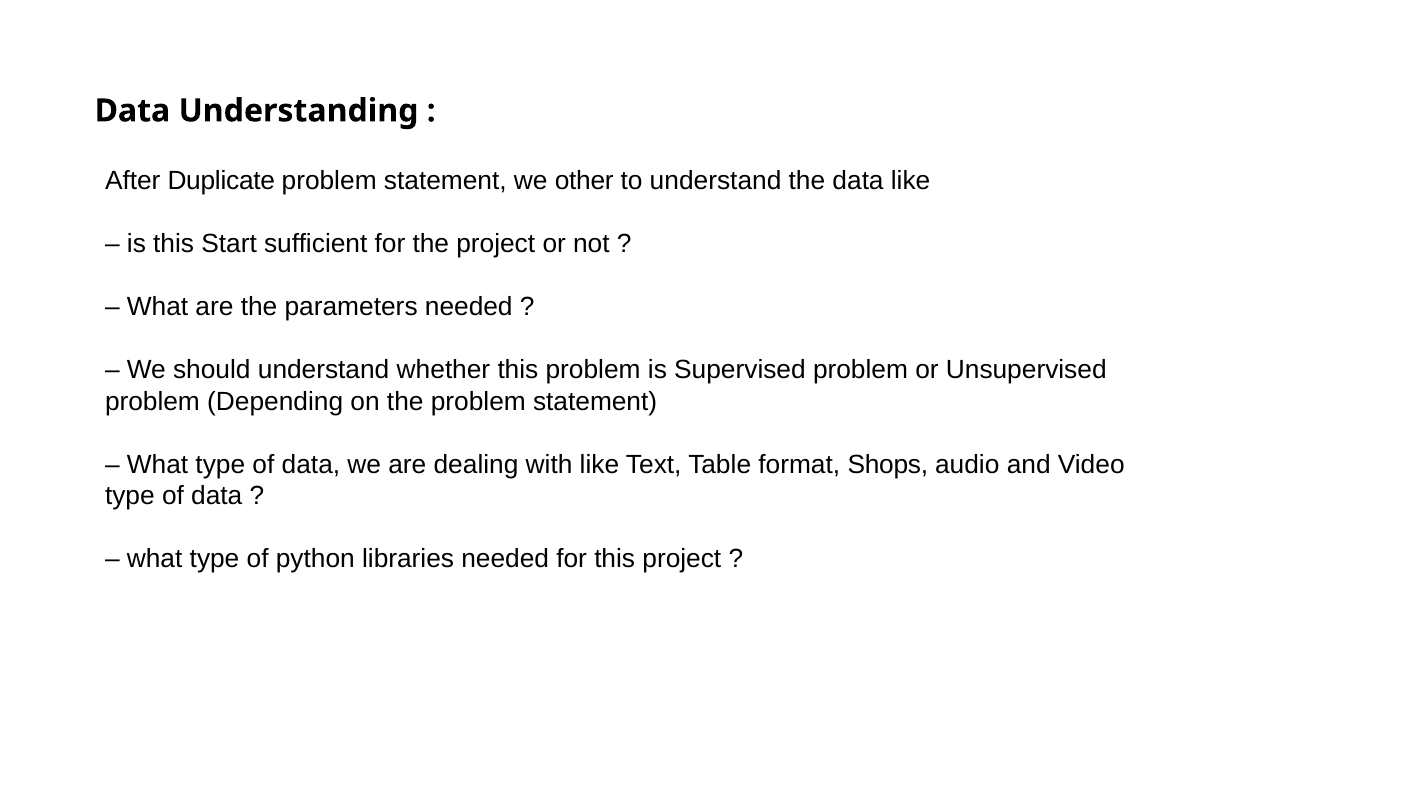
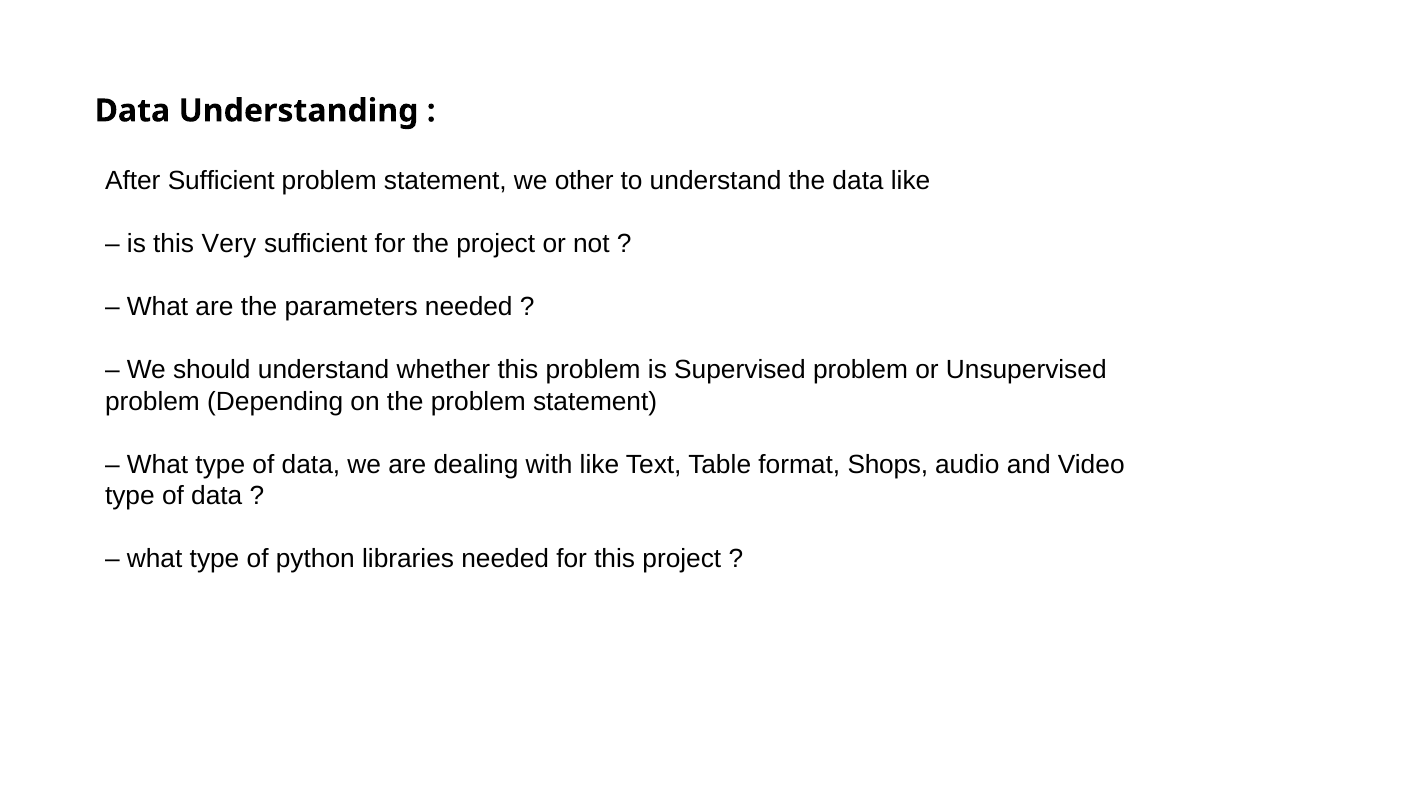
After Duplicate: Duplicate -> Sufficient
Start: Start -> Very
